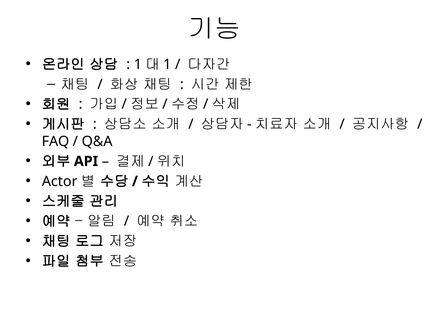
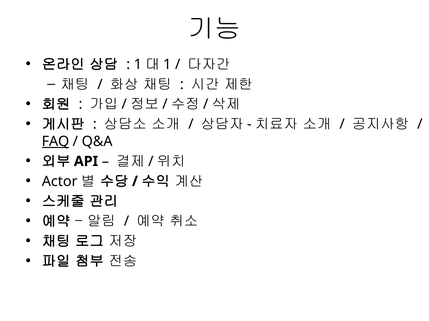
FAQ underline: none -> present
